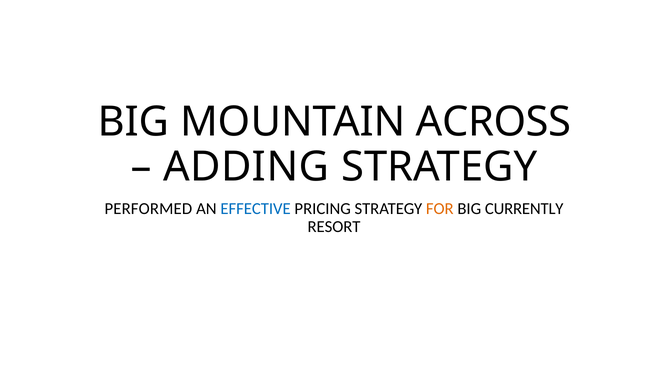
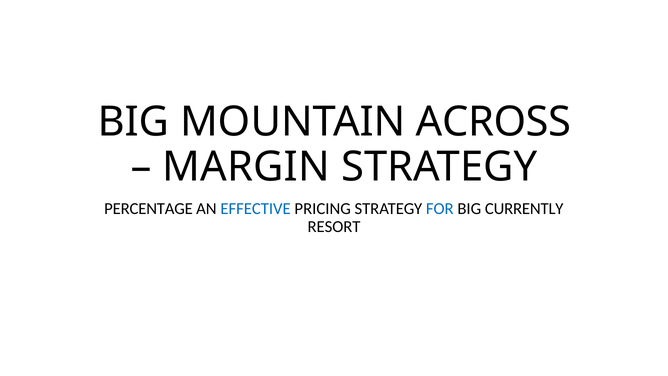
ADDING: ADDING -> MARGIN
PERFORMED: PERFORMED -> PERCENTAGE
FOR colour: orange -> blue
